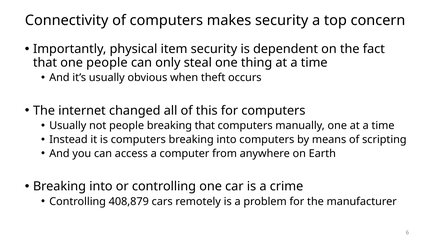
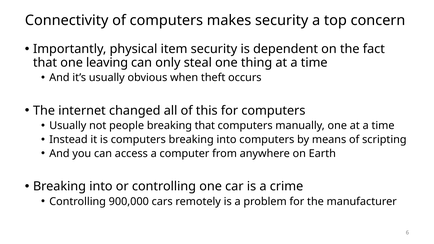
one people: people -> leaving
408,879: 408,879 -> 900,000
